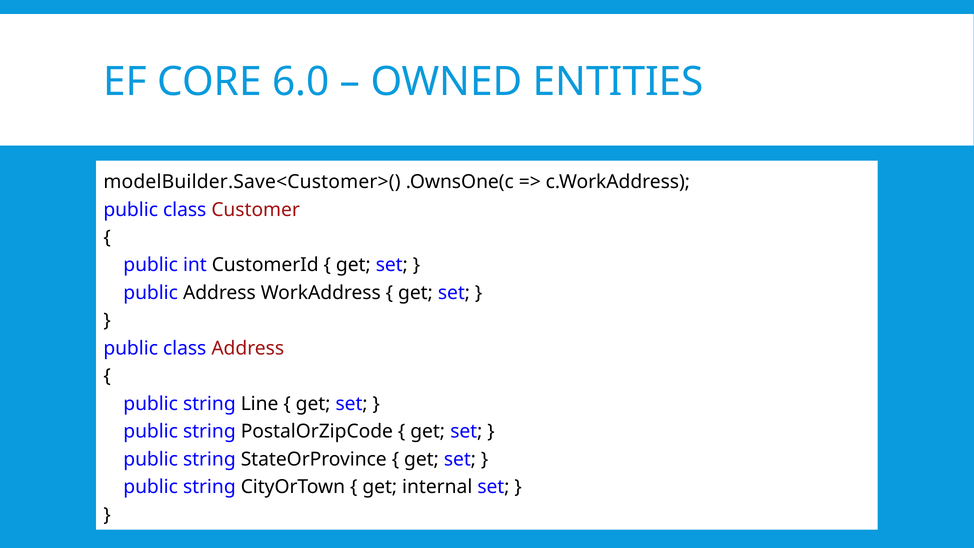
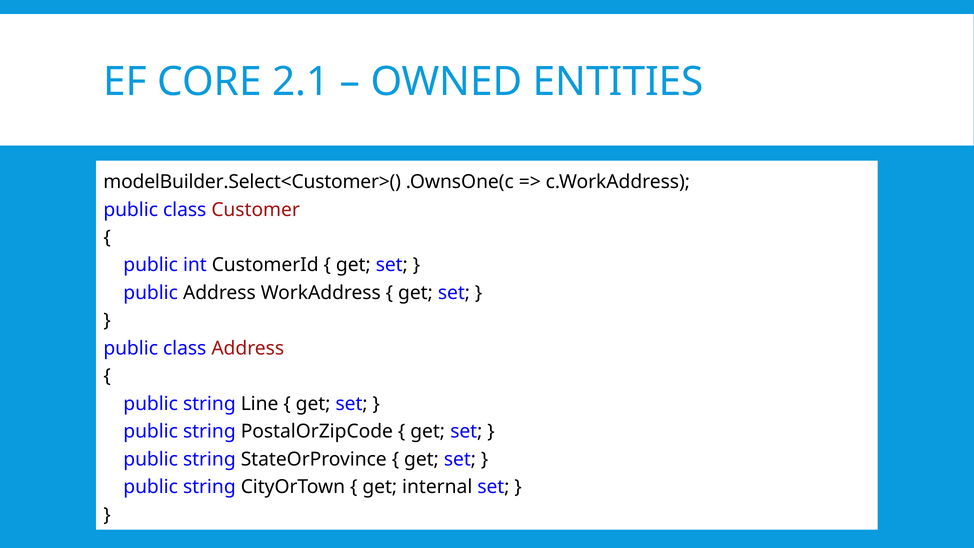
6.0: 6.0 -> 2.1
modelBuilder.Save<Customer>(: modelBuilder.Save<Customer>( -> modelBuilder.Select<Customer>(
